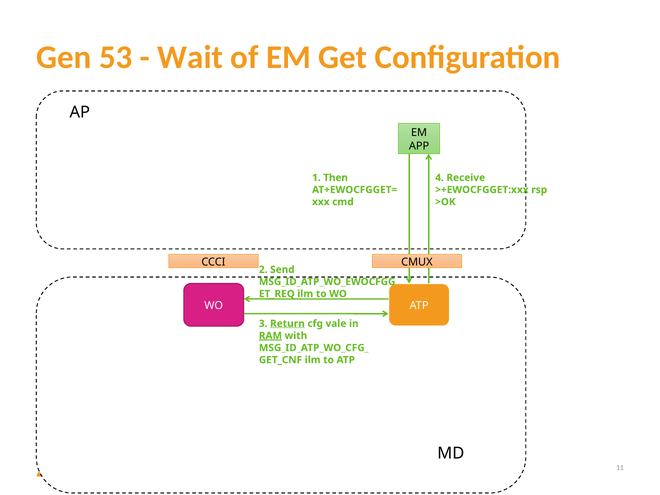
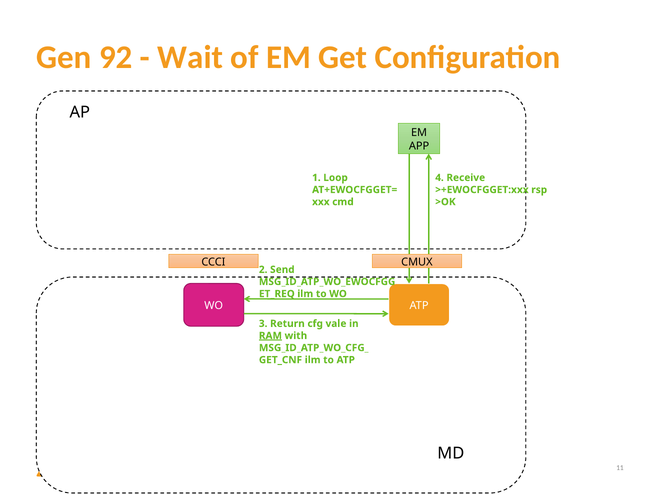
53: 53 -> 92
Then: Then -> Loop
Return underline: present -> none
